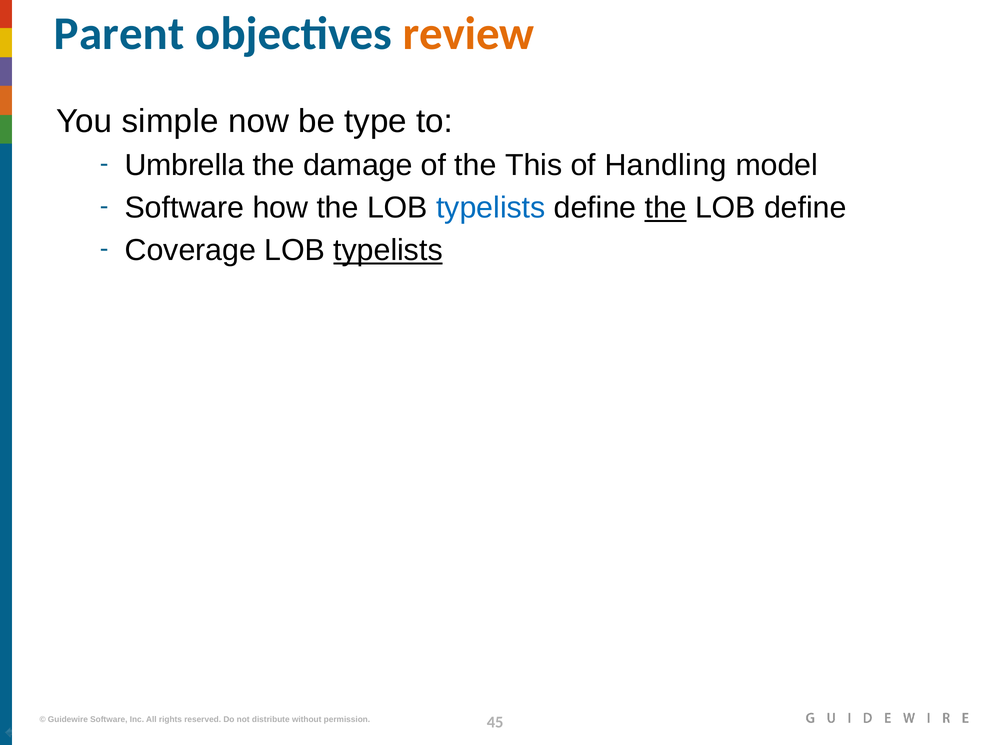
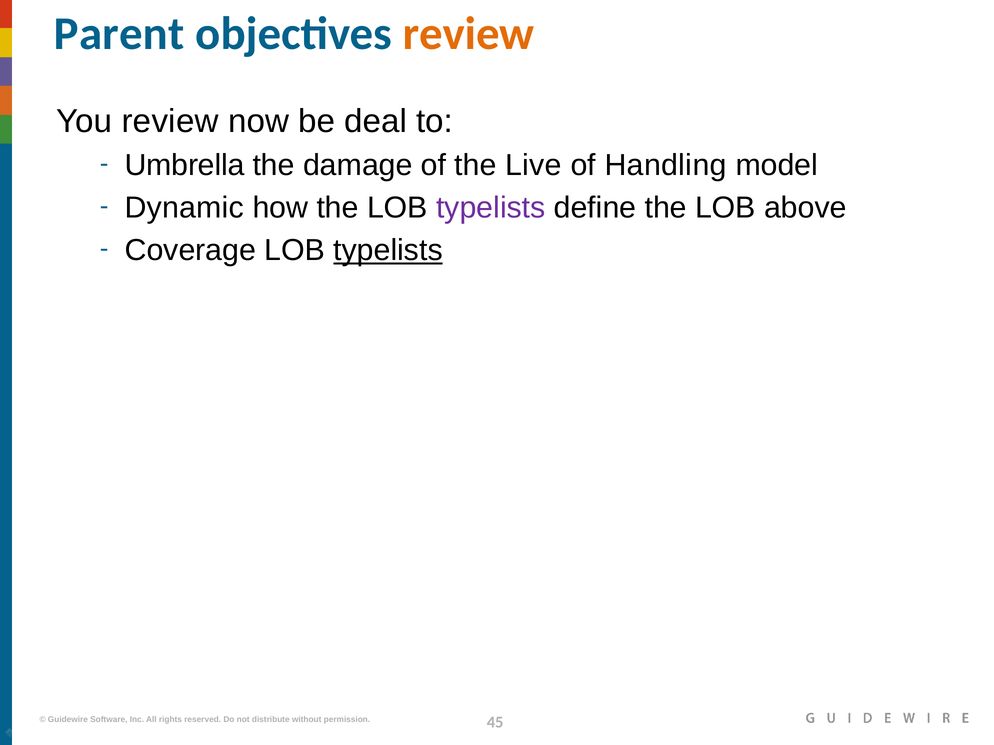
You simple: simple -> review
type: type -> deal
This: This -> Live
Software at (185, 208): Software -> Dynamic
typelists at (491, 208) colour: blue -> purple
the at (666, 208) underline: present -> none
LOB define: define -> above
